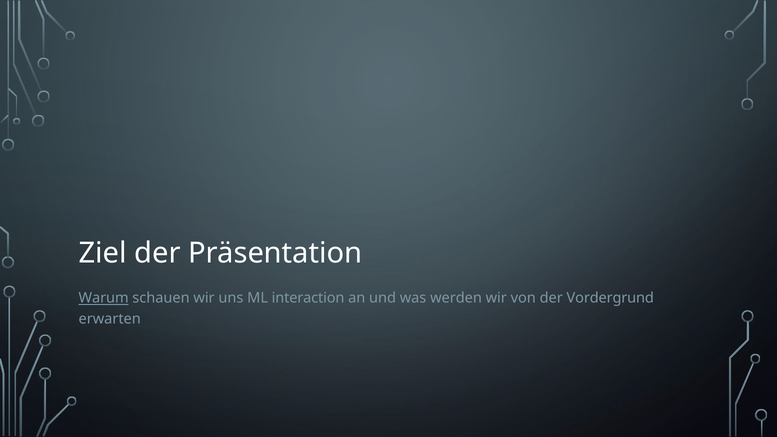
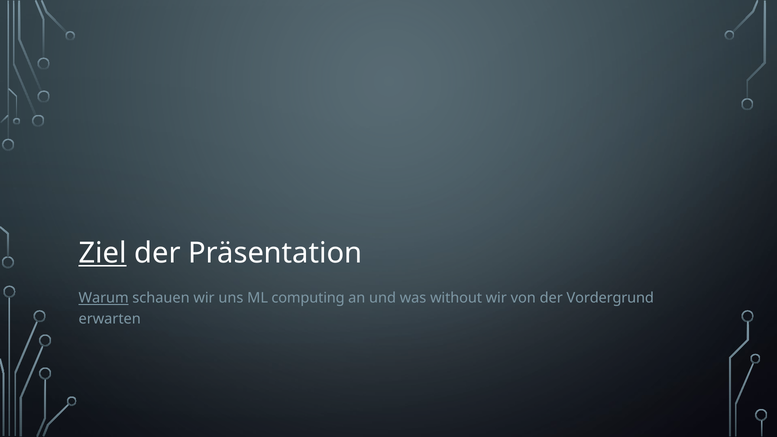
Ziel underline: none -> present
interaction: interaction -> computing
werden: werden -> without
